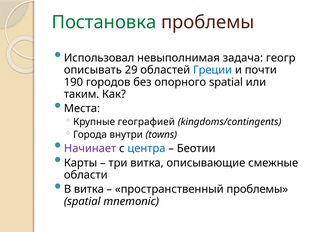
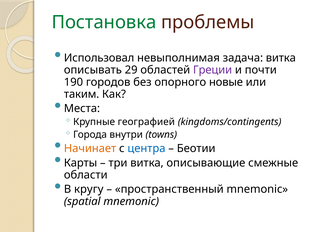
задача геогр: геогр -> витка
Греции colour: blue -> purple
опорного spatial: spatial -> новые
Начинает colour: purple -> orange
В витка: витка -> кругу
пространственный проблемы: проблемы -> mnemonic
